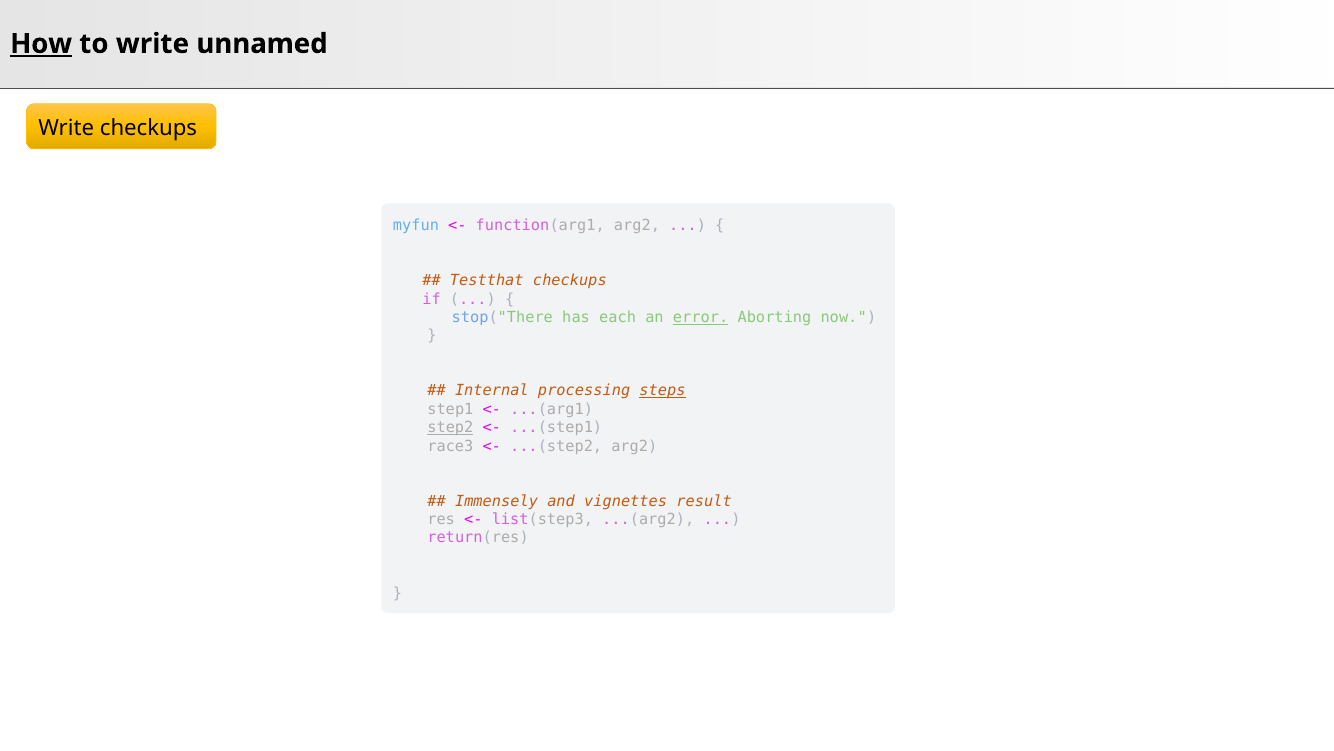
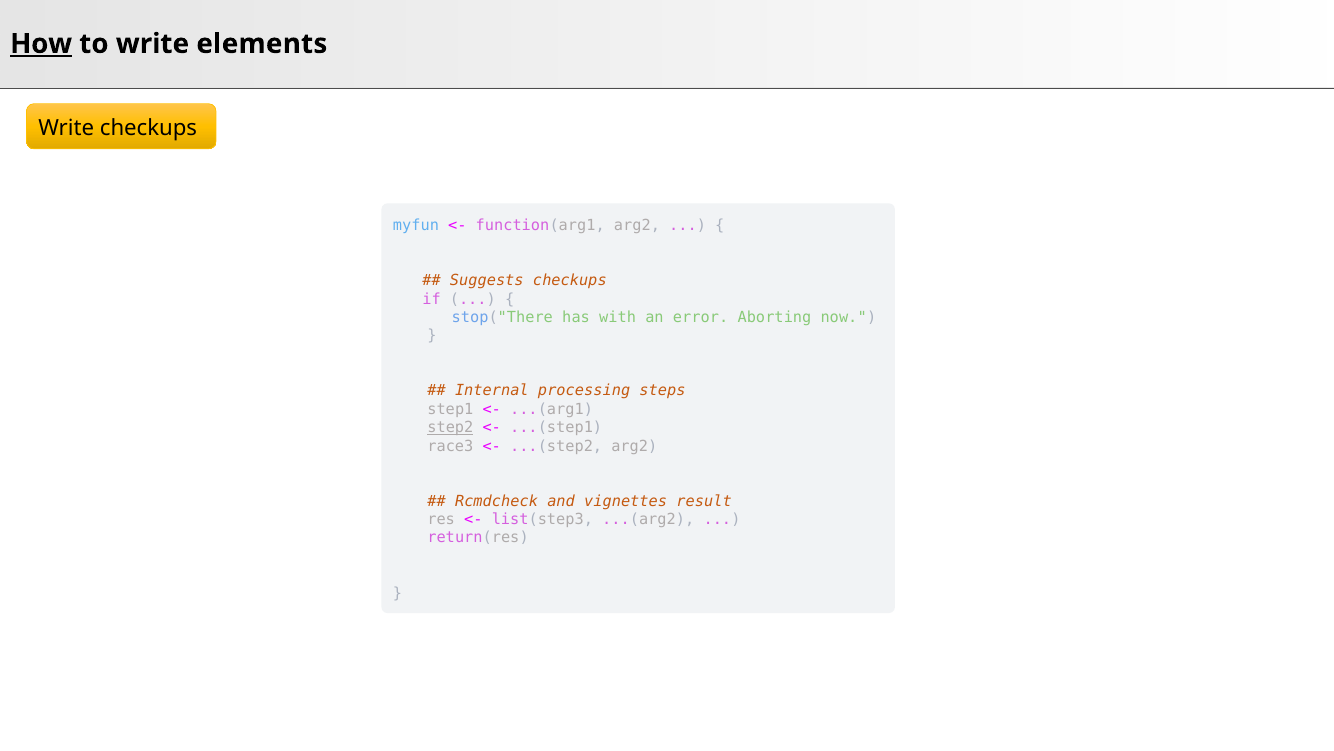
unnamed: unnamed -> elements
Testthat: Testthat -> Suggests
each: each -> with
error underline: present -> none
steps underline: present -> none
Immensely: Immensely -> Rcmdcheck
